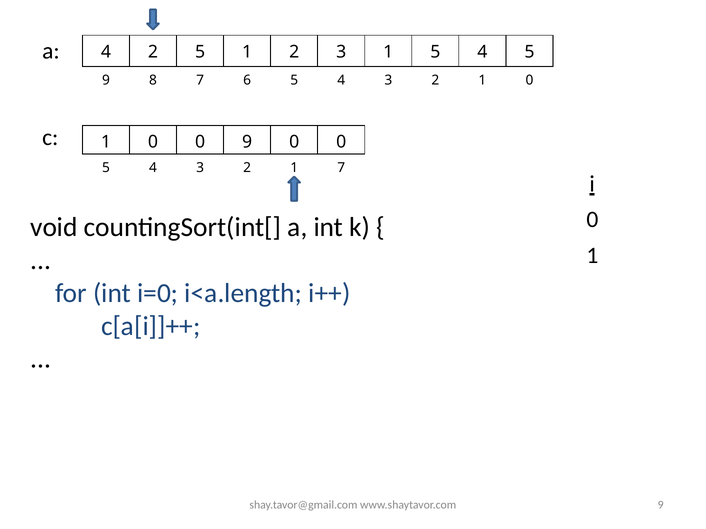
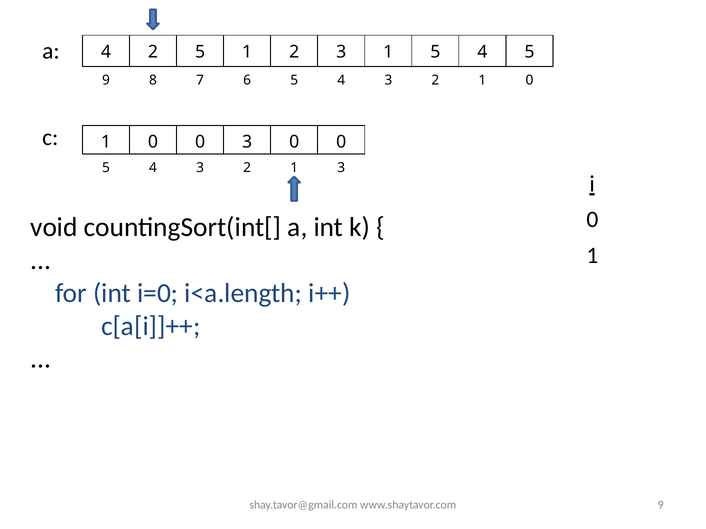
0 9: 9 -> 3
1 7: 7 -> 3
